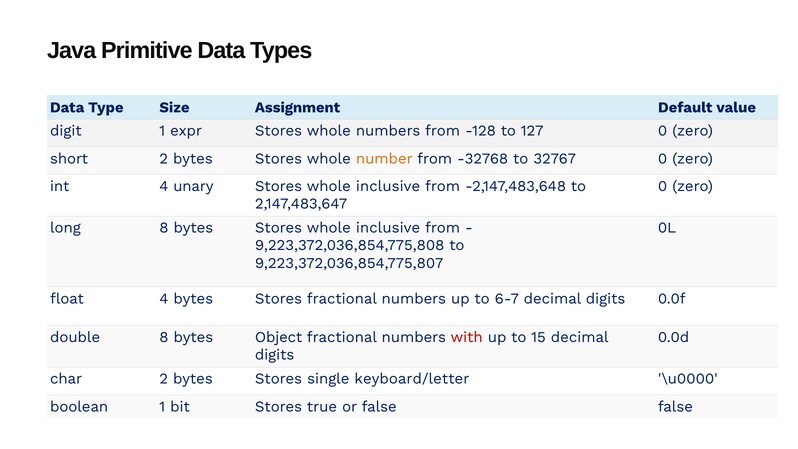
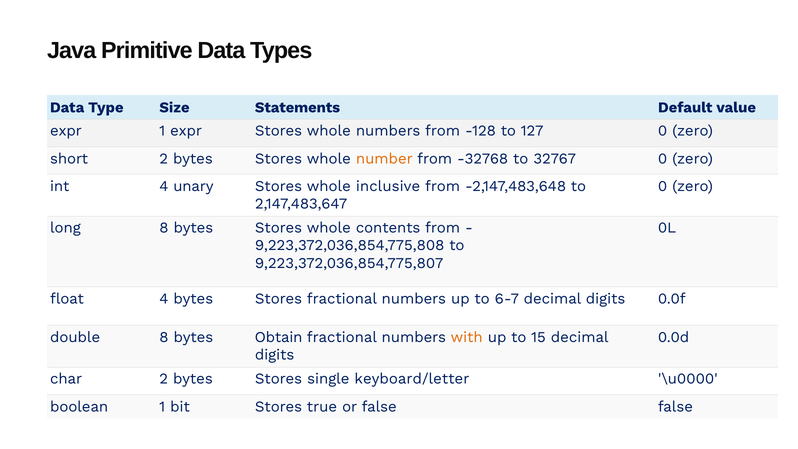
Assignment: Assignment -> Statements
digit at (66, 131): digit -> expr
bytes Stores whole inclusive: inclusive -> contents
Object: Object -> Obtain
with colour: red -> orange
